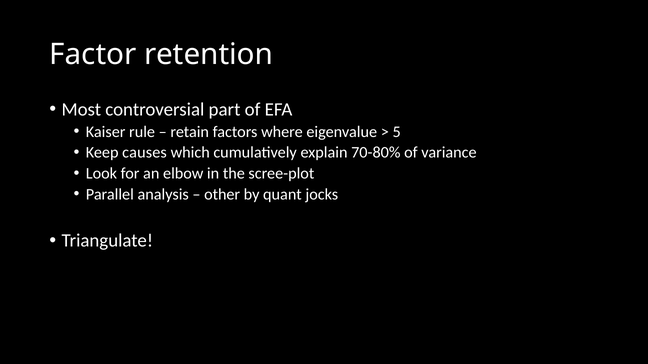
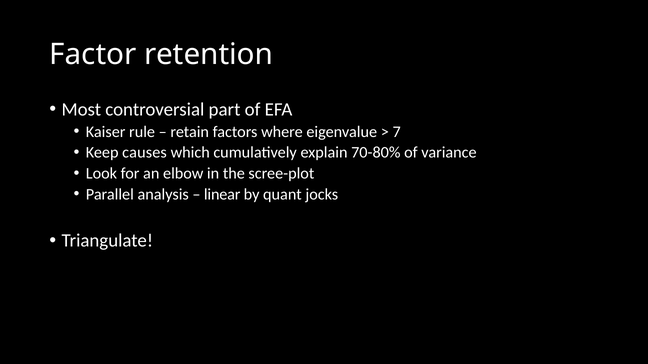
5: 5 -> 7
other: other -> linear
